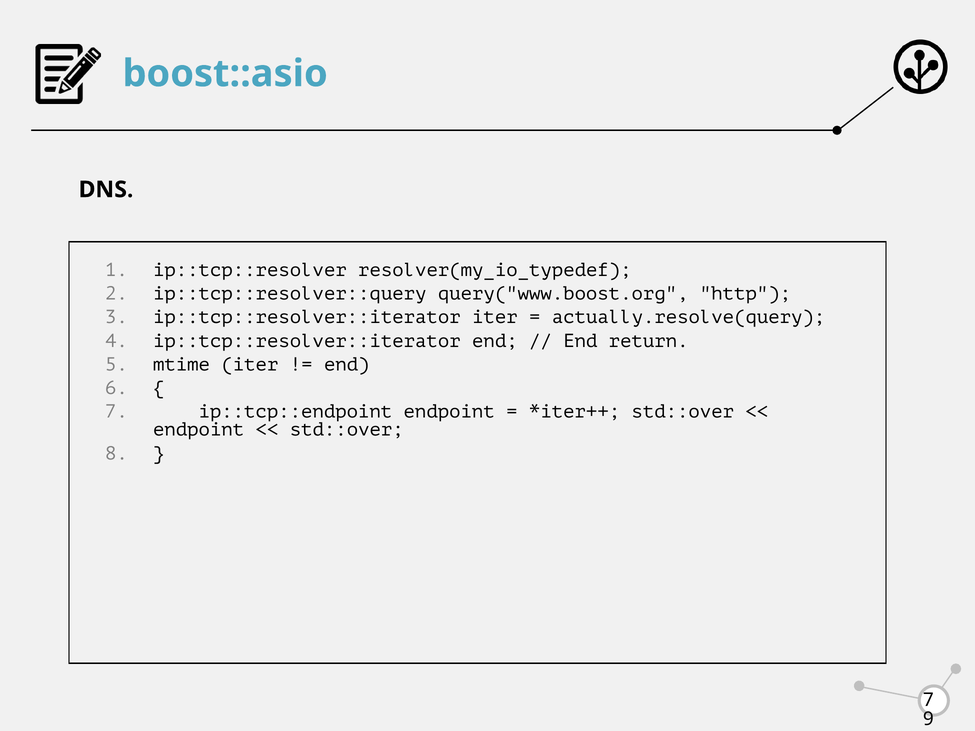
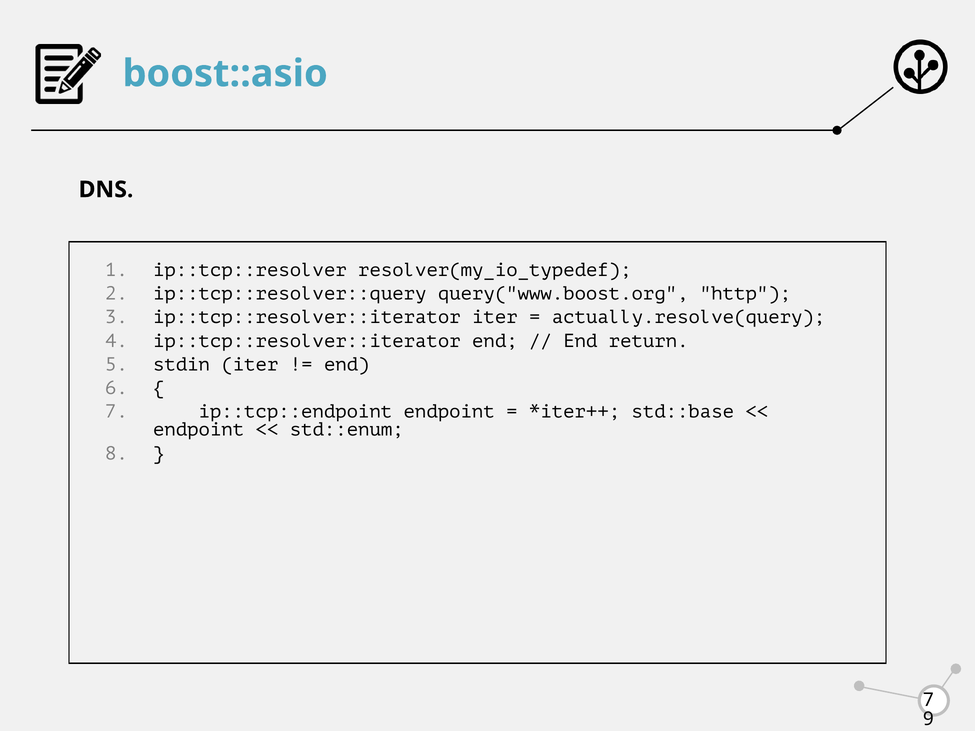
mtime: mtime -> stdin
std::over at (683, 412): std::over -> std::base
std::over at (347, 430): std::over -> std::enum
